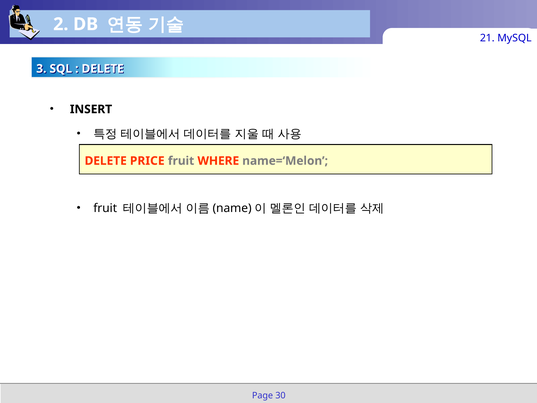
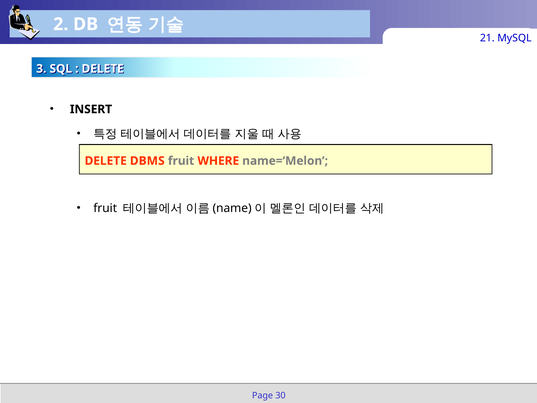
PRICE: PRICE -> DBMS
